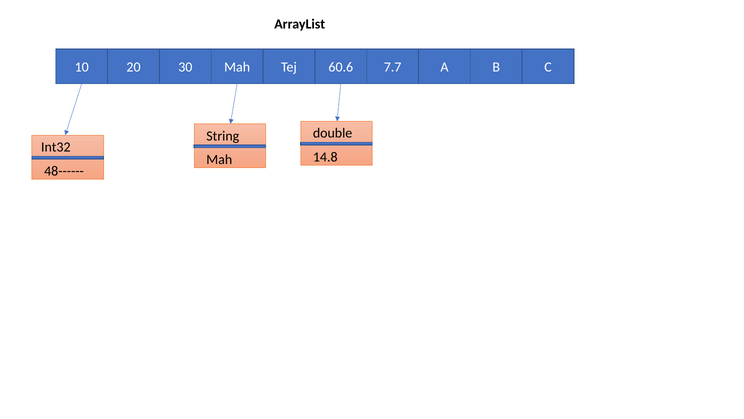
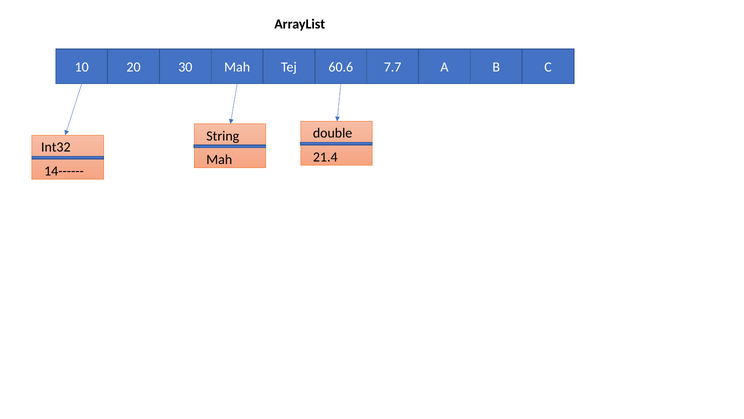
14.8: 14.8 -> 21.4
48------: 48------ -> 14------
